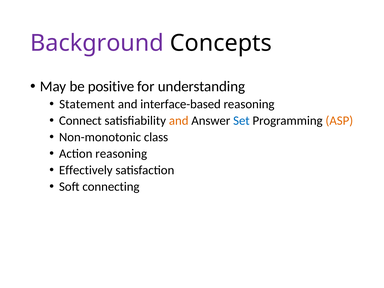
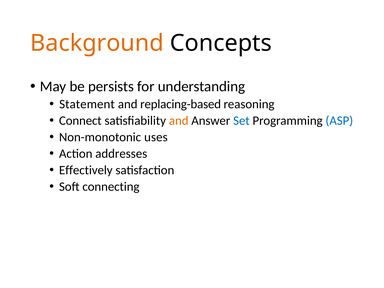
Background colour: purple -> orange
positive: positive -> persists
interface-based: interface-based -> replacing-based
ASP colour: orange -> blue
class: class -> uses
Action reasoning: reasoning -> addresses
